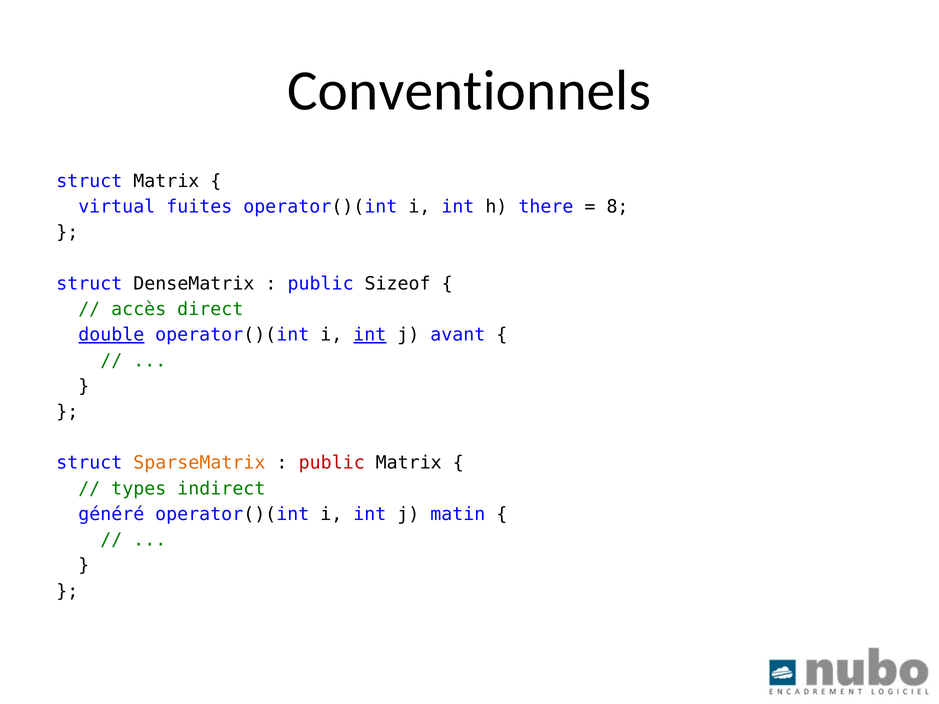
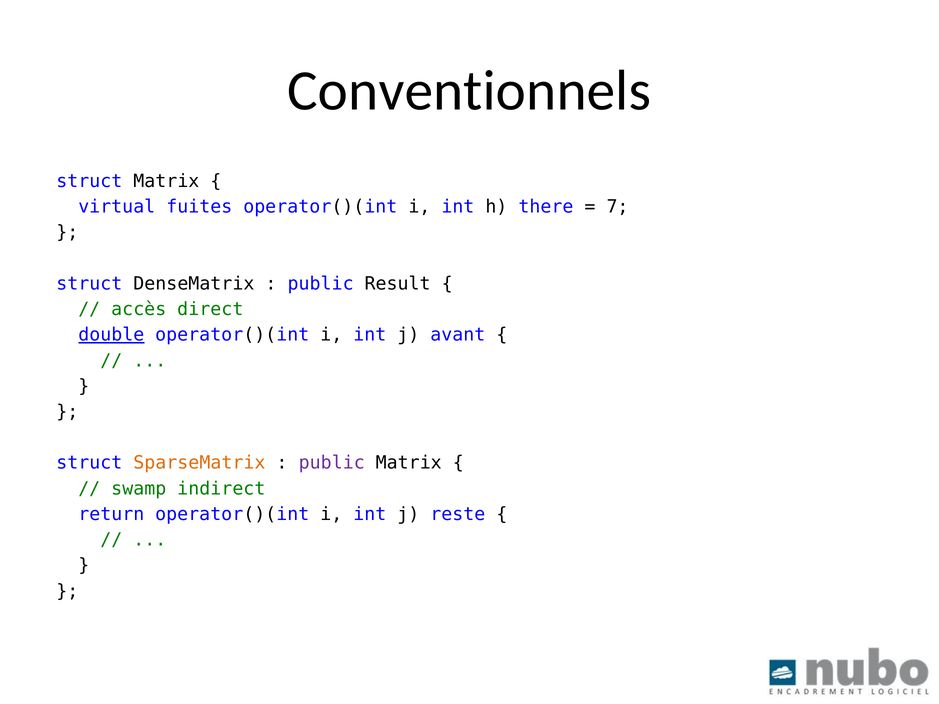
8: 8 -> 7
Sizeof: Sizeof -> Result
int at (370, 335) underline: present -> none
public at (332, 463) colour: red -> purple
types: types -> swamp
généré: généré -> return
matin: matin -> reste
